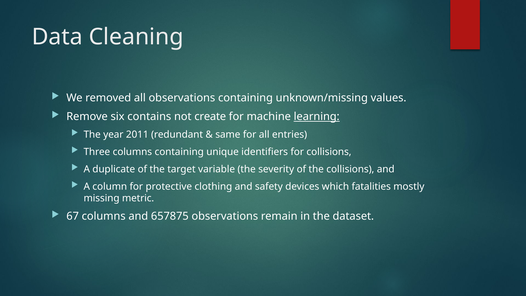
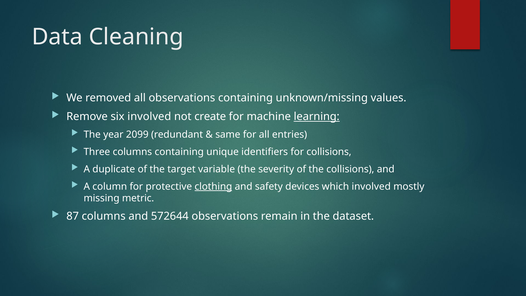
six contains: contains -> involved
2011: 2011 -> 2099
clothing underline: none -> present
which fatalities: fatalities -> involved
67: 67 -> 87
657875: 657875 -> 572644
